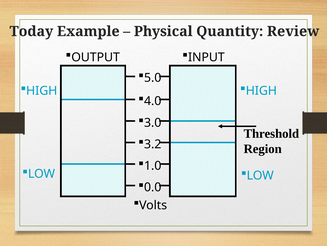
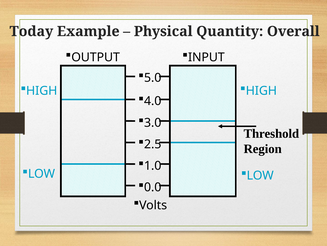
Review: Review -> Overall
3.2: 3.2 -> 2.5
